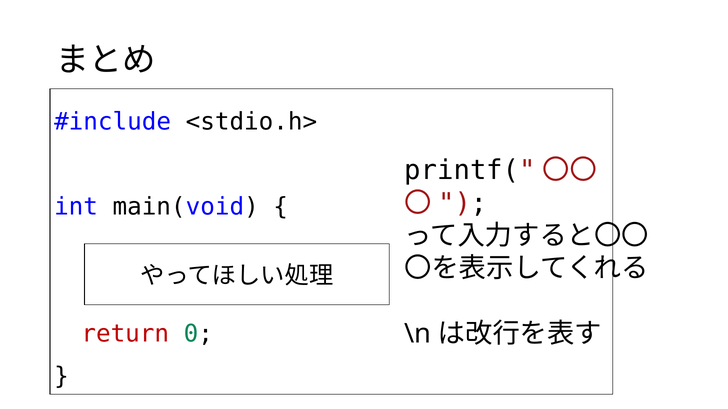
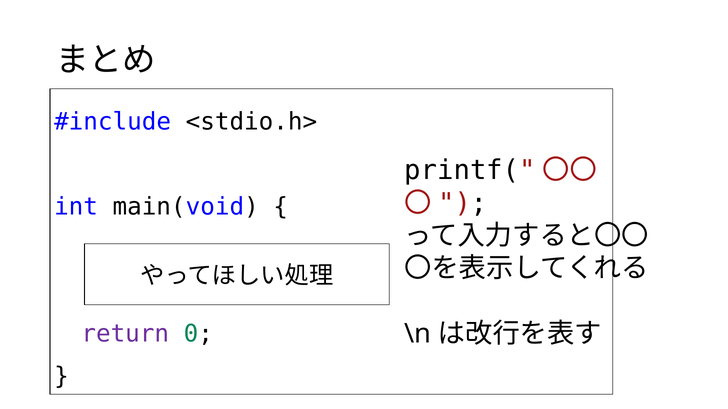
return colour: red -> purple
